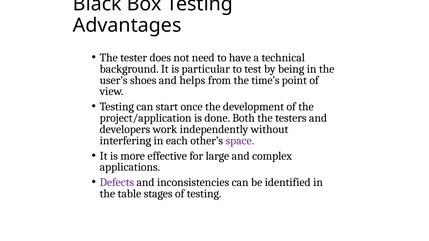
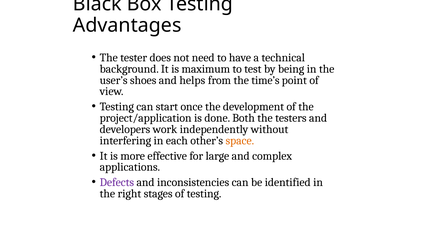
particular: particular -> maximum
space colour: purple -> orange
table: table -> right
